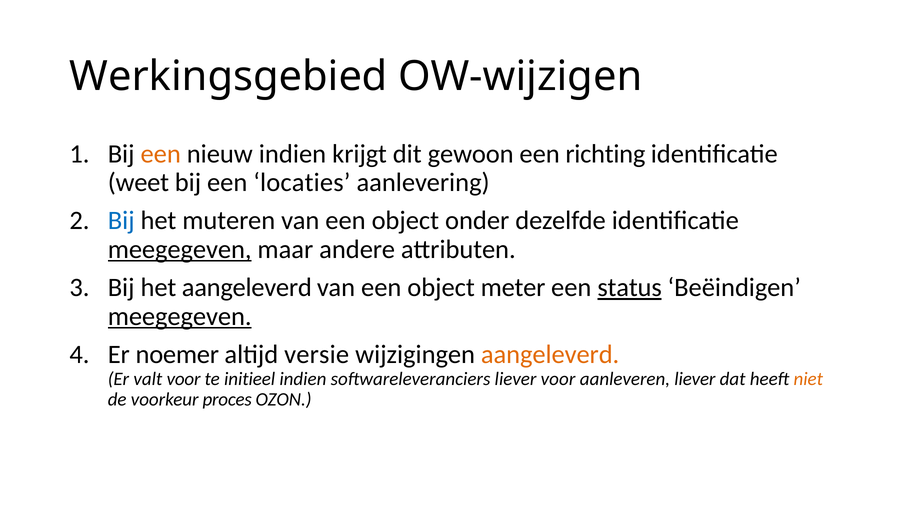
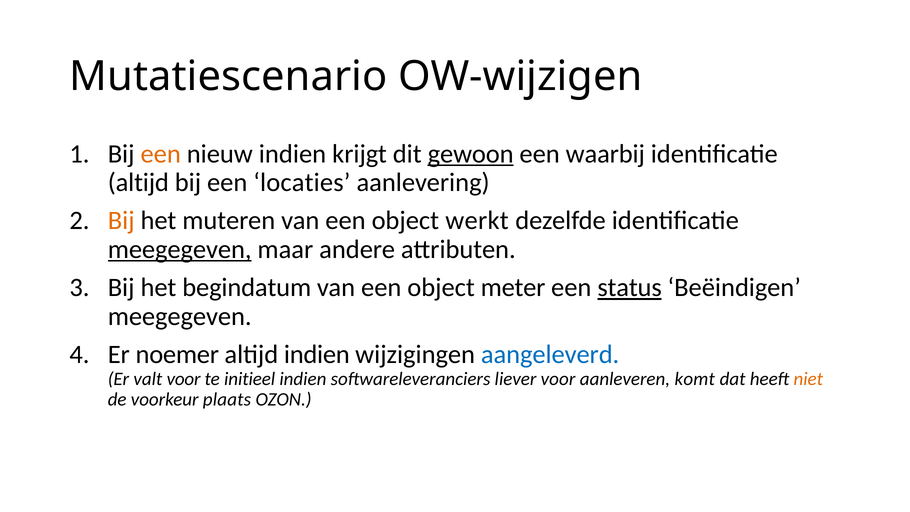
Werkingsgebied: Werkingsgebied -> Mutatiescenario
gewoon underline: none -> present
richting: richting -> waarbij
weet at (138, 183): weet -> altijd
Bij at (121, 221) colour: blue -> orange
onder: onder -> werkt
het aangeleverd: aangeleverd -> begindatum
meegegeven at (180, 316) underline: present -> none
altijd versie: versie -> indien
aangeleverd at (550, 354) colour: orange -> blue
aanleveren liever: liever -> komt
proces: proces -> plaats
